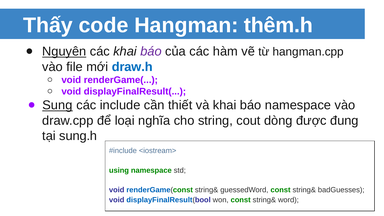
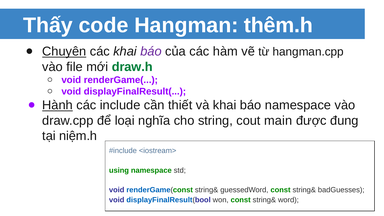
Nguyên: Nguyên -> Chuyên
draw.h colour: blue -> green
Sung: Sung -> Hành
dòng: dòng -> main
sung.h: sung.h -> niệm.h
